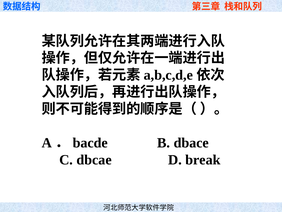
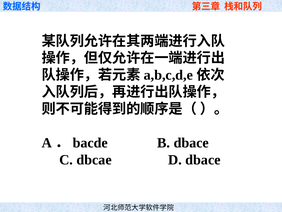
D break: break -> dbace
